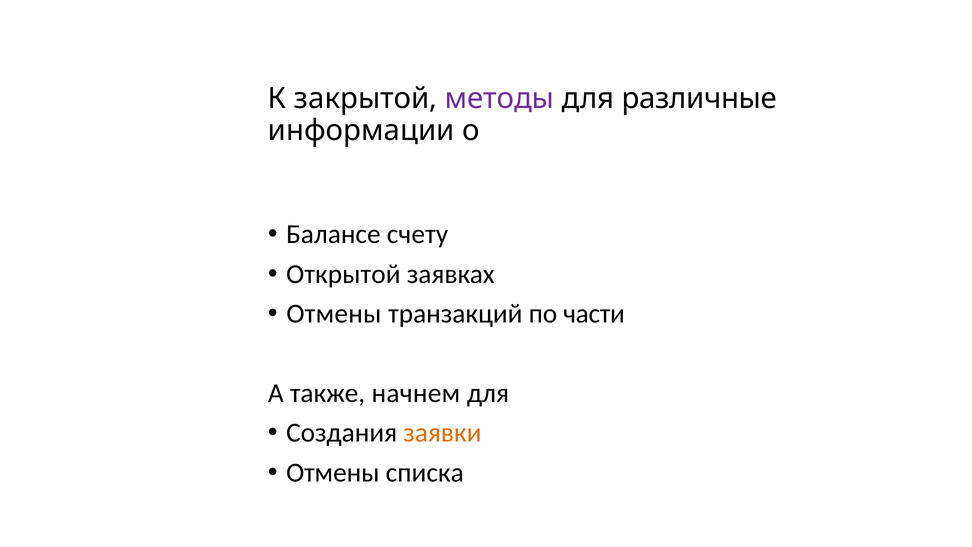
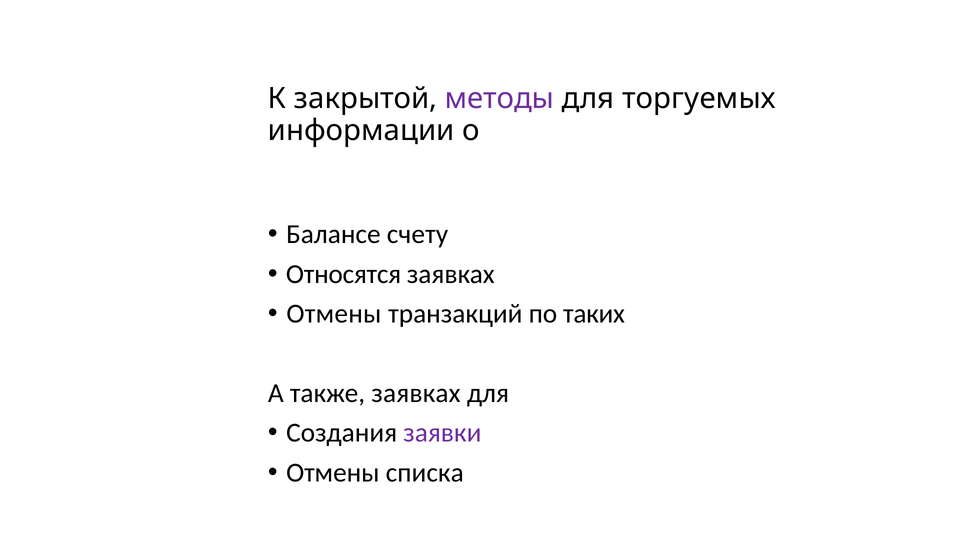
различные: различные -> торгуемых
Открытой: Открытой -> Относятся
части: части -> таких
также начнем: начнем -> заявках
заявки colour: orange -> purple
